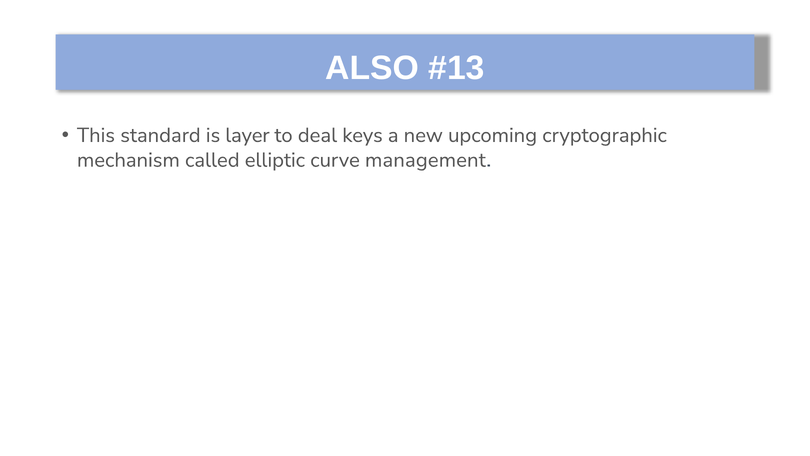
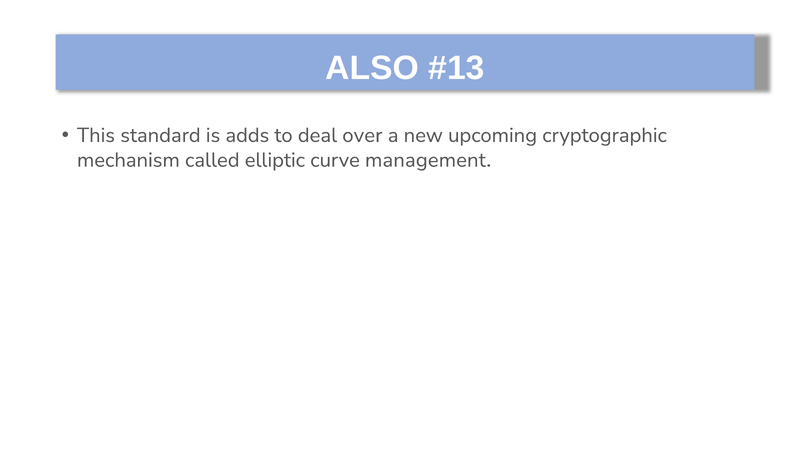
layer: layer -> adds
keys: keys -> over
